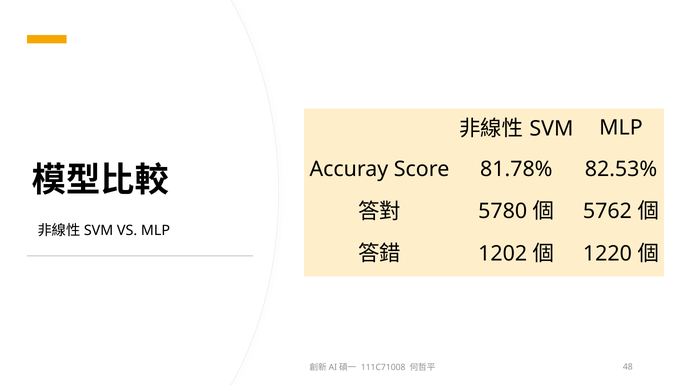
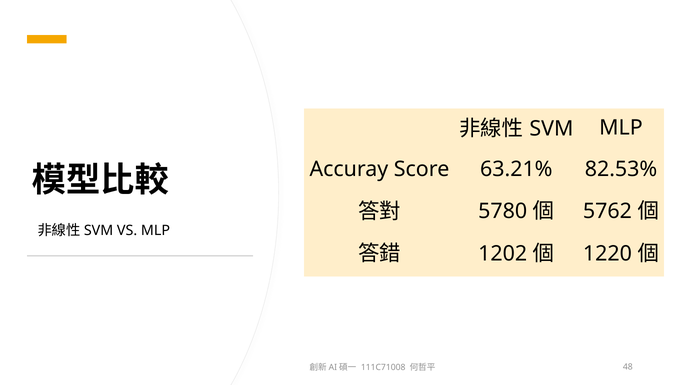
81.78%: 81.78% -> 63.21%
